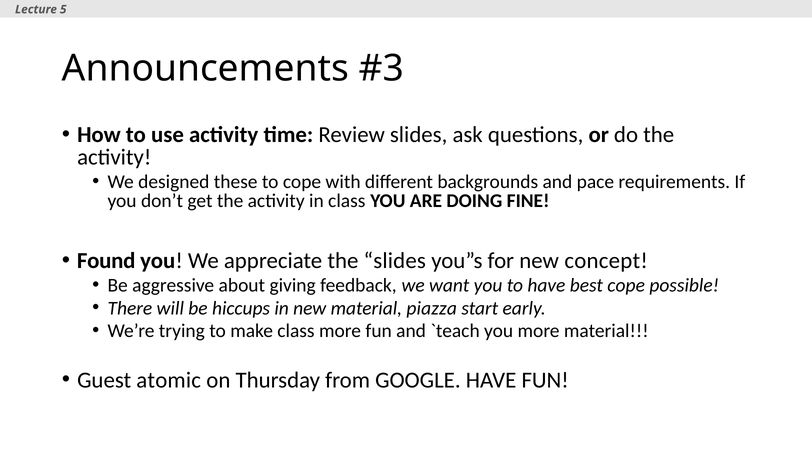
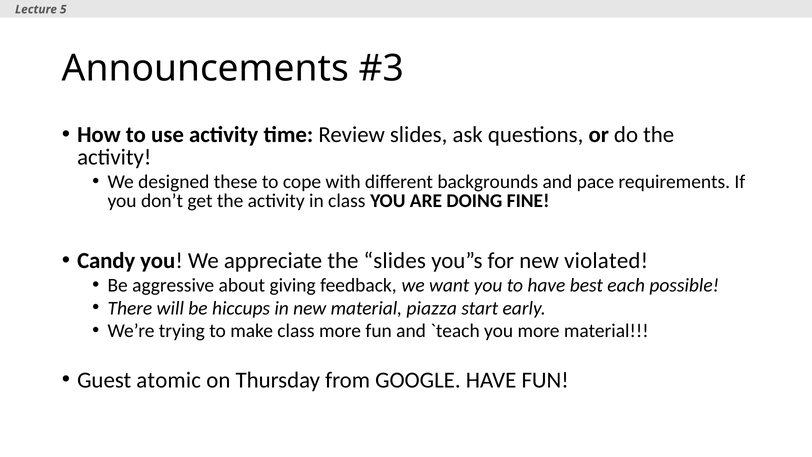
Found: Found -> Candy
concept: concept -> violated
best cope: cope -> each
